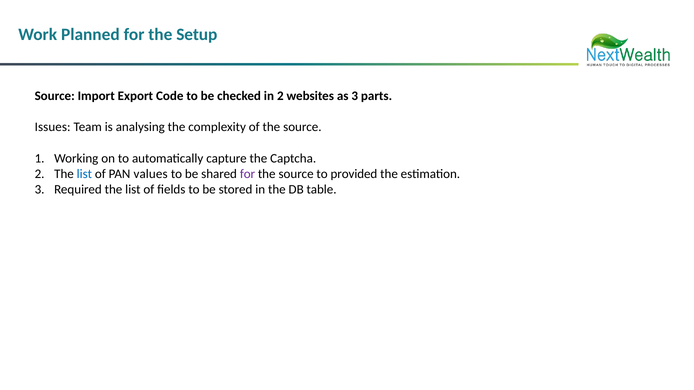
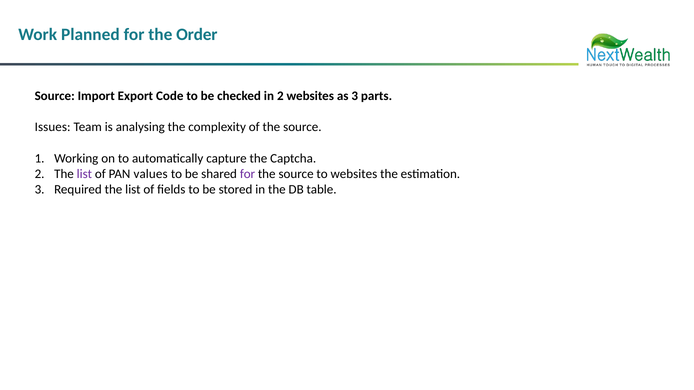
Setup: Setup -> Order
list at (84, 174) colour: blue -> purple
to provided: provided -> websites
